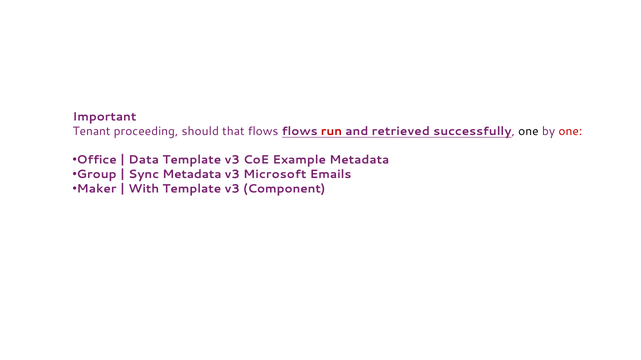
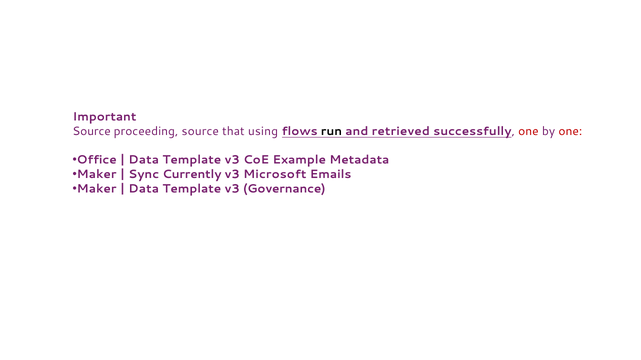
Tenant at (92, 131): Tenant -> Source
proceeding should: should -> source
that flows: flows -> using
run colour: red -> black
one at (528, 131) colour: black -> red
Group at (97, 175): Group -> Maker
Sync Metadata: Metadata -> Currently
With at (144, 189): With -> Data
Component: Component -> Governance
